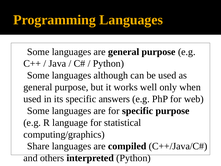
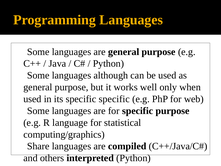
specific answers: answers -> specific
